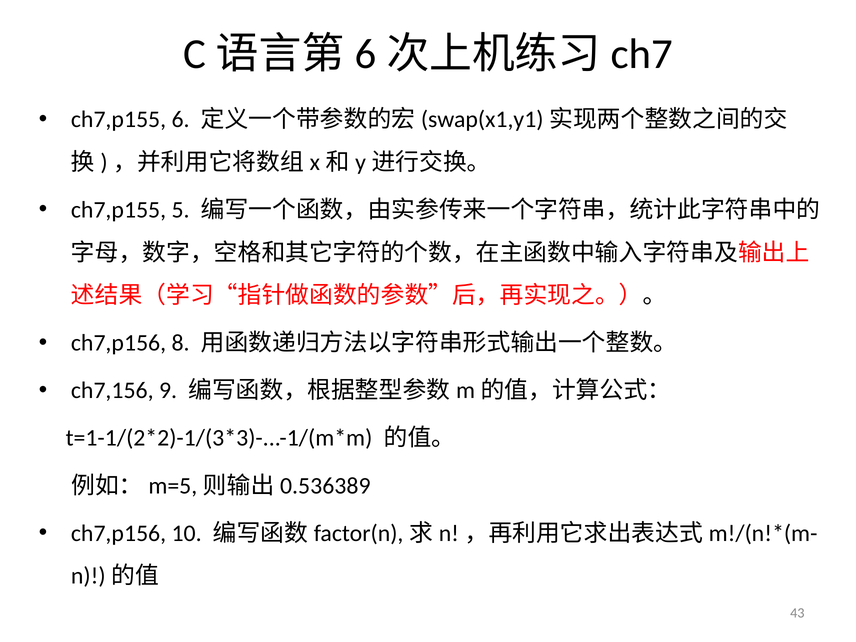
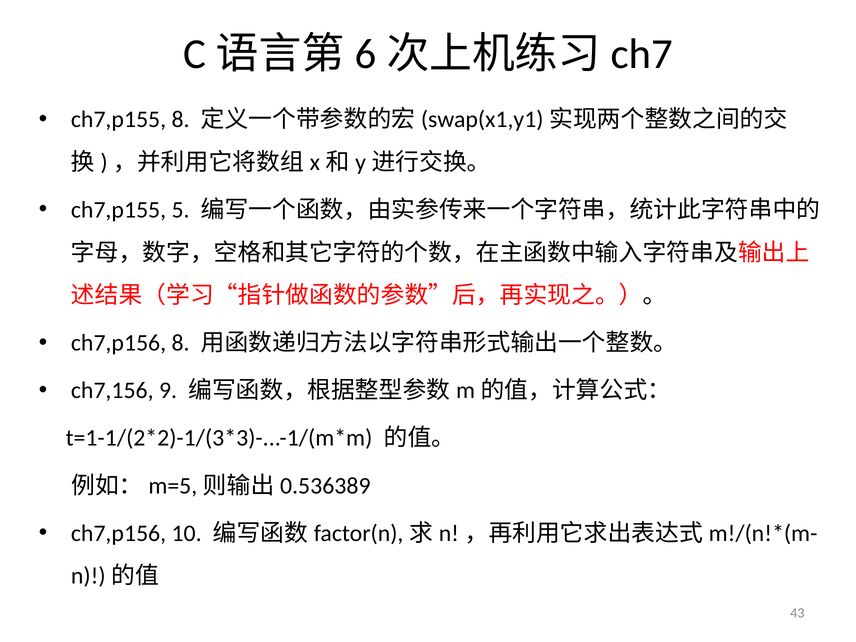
ch7,p155 6: 6 -> 8
